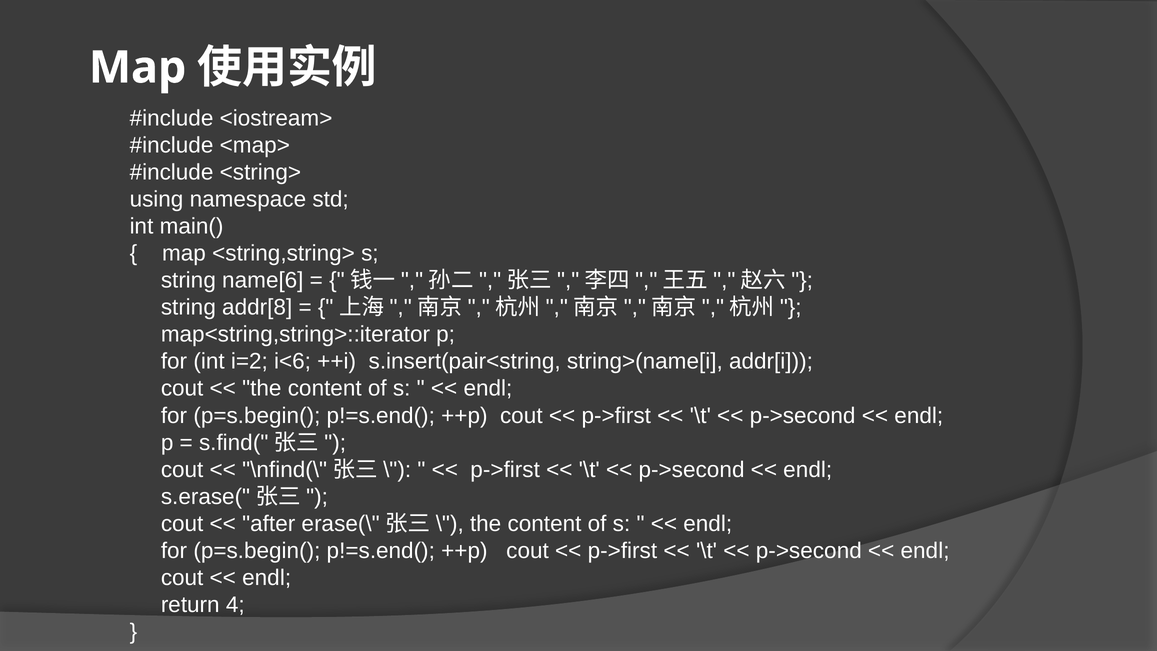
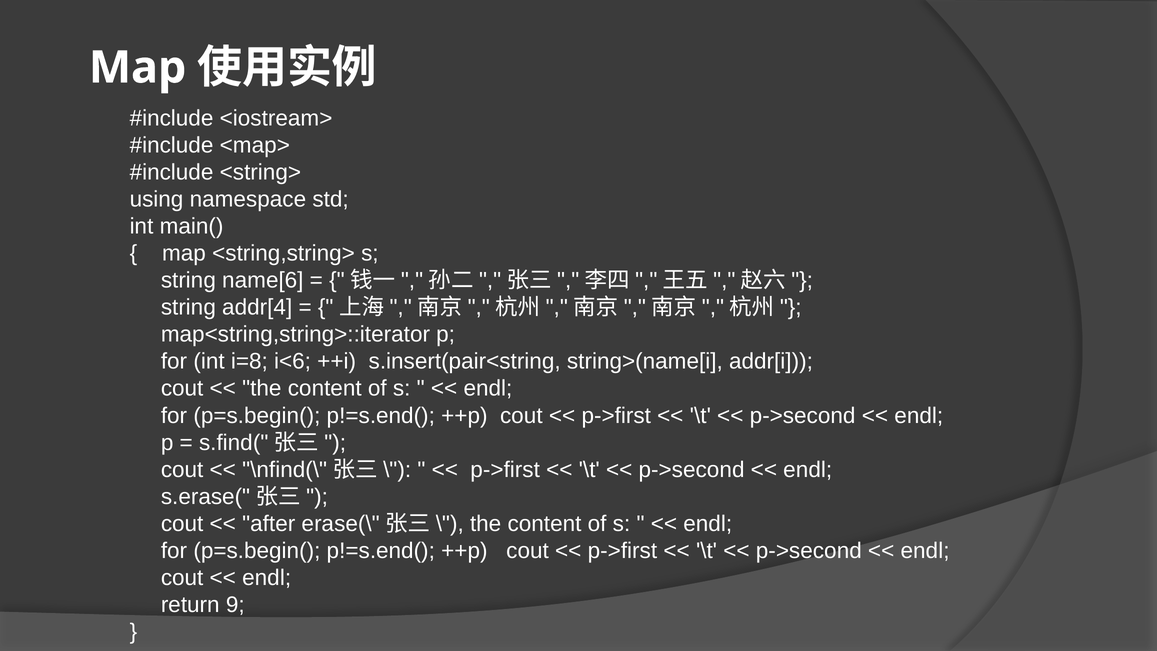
addr[8: addr[8 -> addr[4
i=2: i=2 -> i=8
4: 4 -> 9
